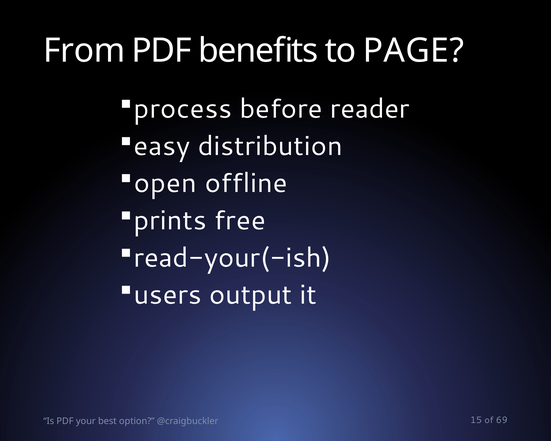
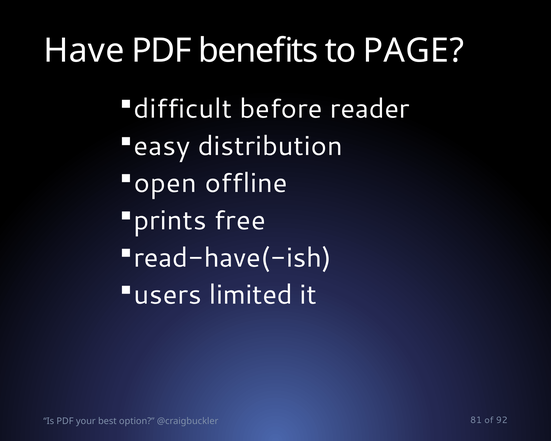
From: From -> Have
process: process -> difficult
read-your(-ish: read-your(-ish -> read-have(-ish
output: output -> limited
15: 15 -> 81
69: 69 -> 92
